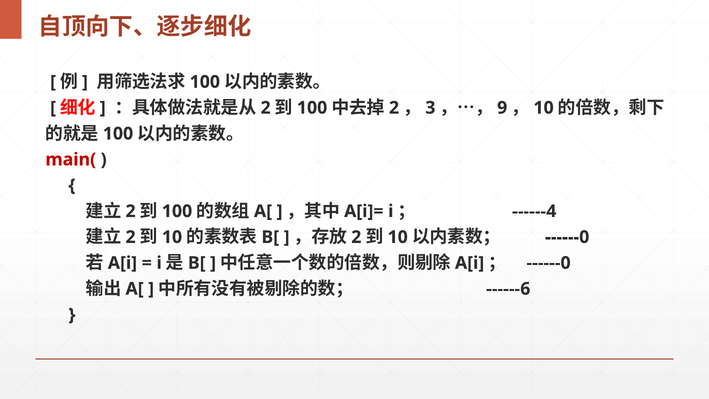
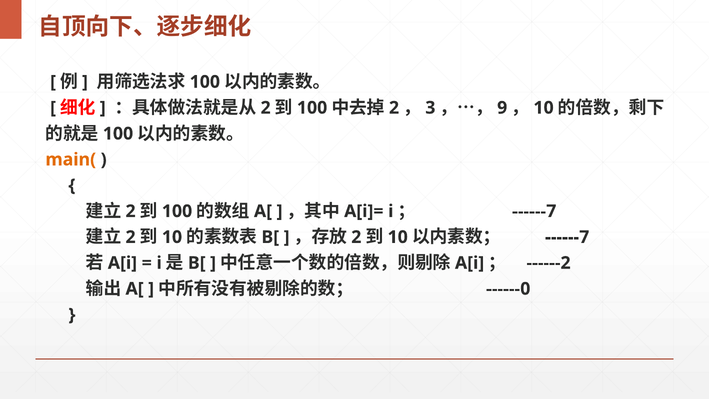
main( colour: red -> orange
------4 at (534, 211): ------4 -> ------7
------0 at (567, 237): ------0 -> ------7
------0 at (549, 263): ------0 -> ------2
------6: ------6 -> ------0
